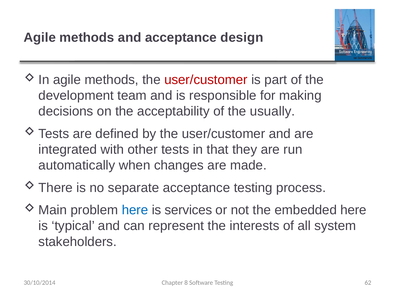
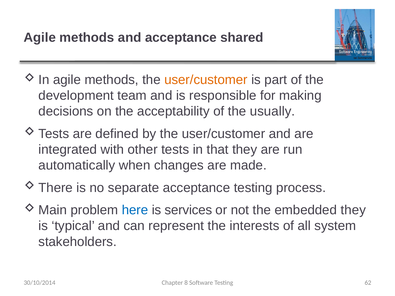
design: design -> shared
user/customer at (206, 80) colour: red -> orange
embedded here: here -> they
